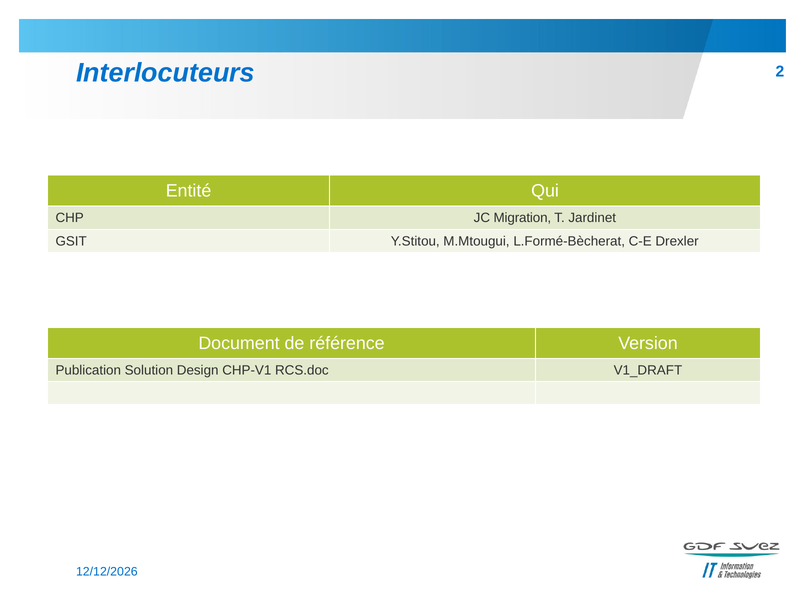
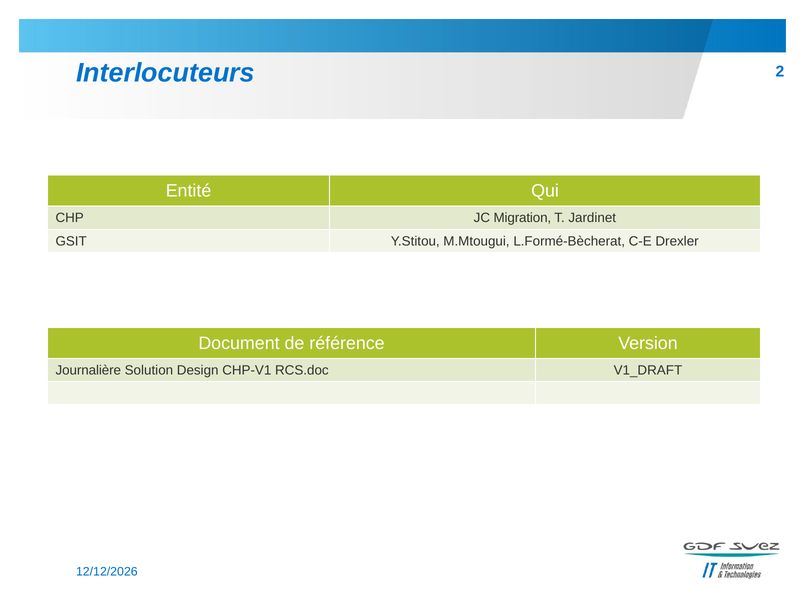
Publication: Publication -> Journalière
